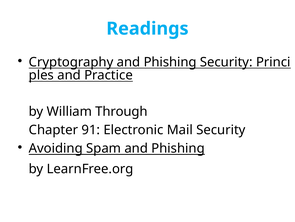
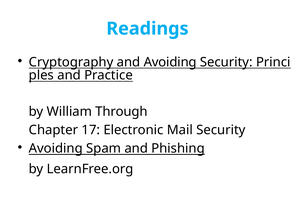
Cryptography and Phishing: Phishing -> Avoiding
91: 91 -> 17
